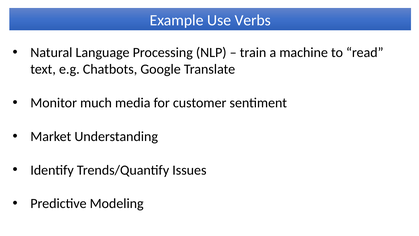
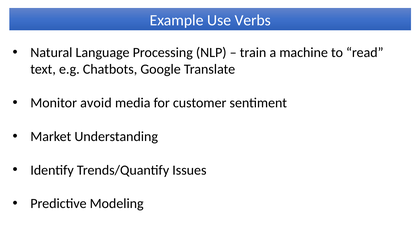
much: much -> avoid
